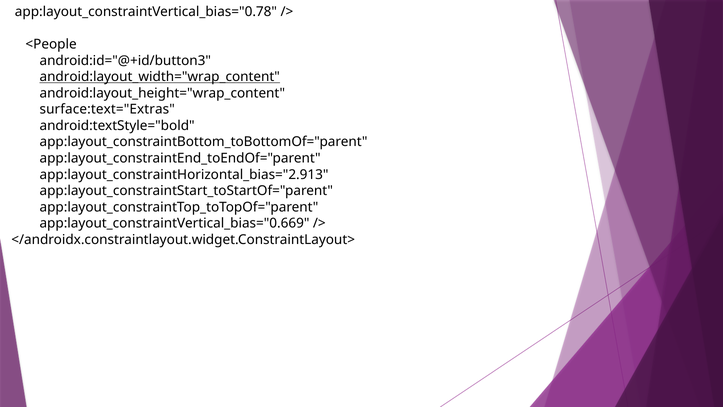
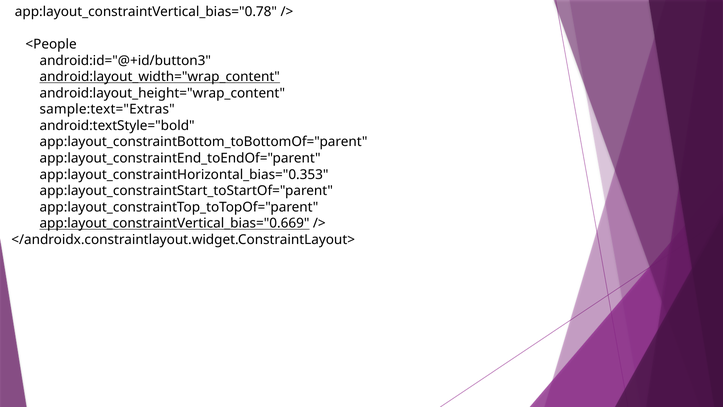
surface:text="Extras: surface:text="Extras -> sample:text="Extras
app:layout_constraintHorizontal_bias="2.913: app:layout_constraintHorizontal_bias="2.913 -> app:layout_constraintHorizontal_bias="0.353
app:layout_constraintVertical_bias="0.669 underline: none -> present
